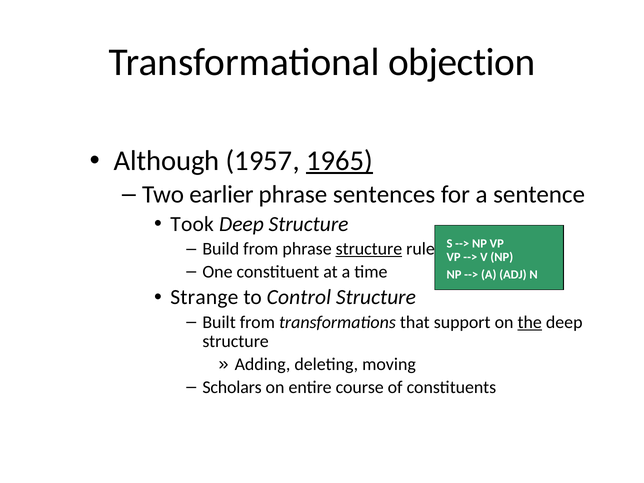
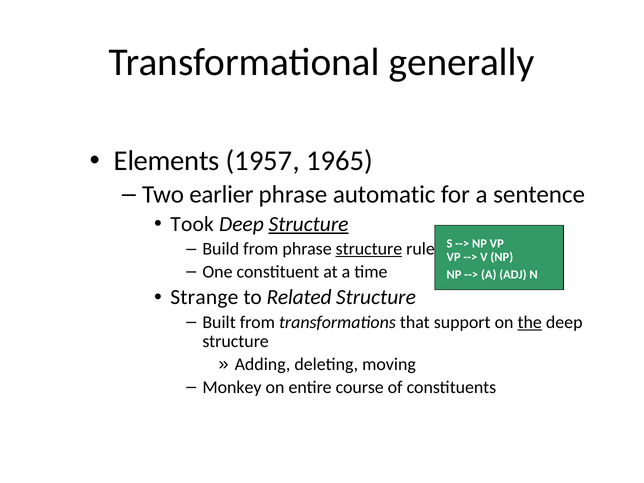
objection: objection -> generally
Although: Although -> Elements
1965 underline: present -> none
sentences: sentences -> automatic
Structure at (309, 224) underline: none -> present
Control: Control -> Related
Scholars: Scholars -> Monkey
